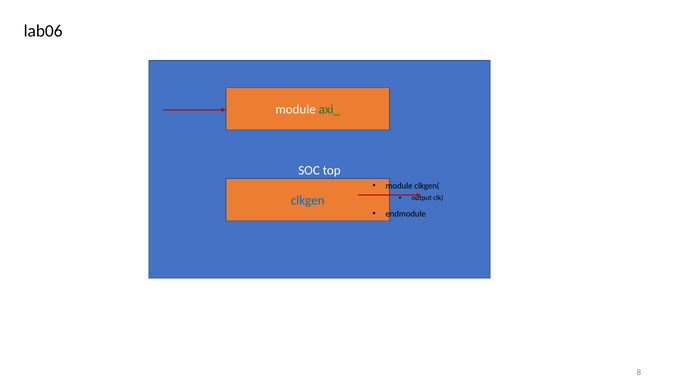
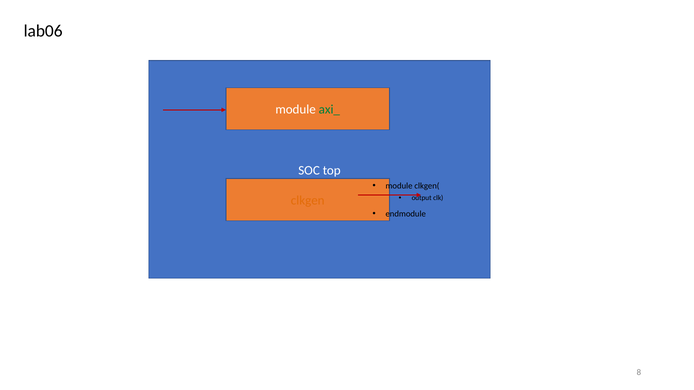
clkgen colour: blue -> orange
